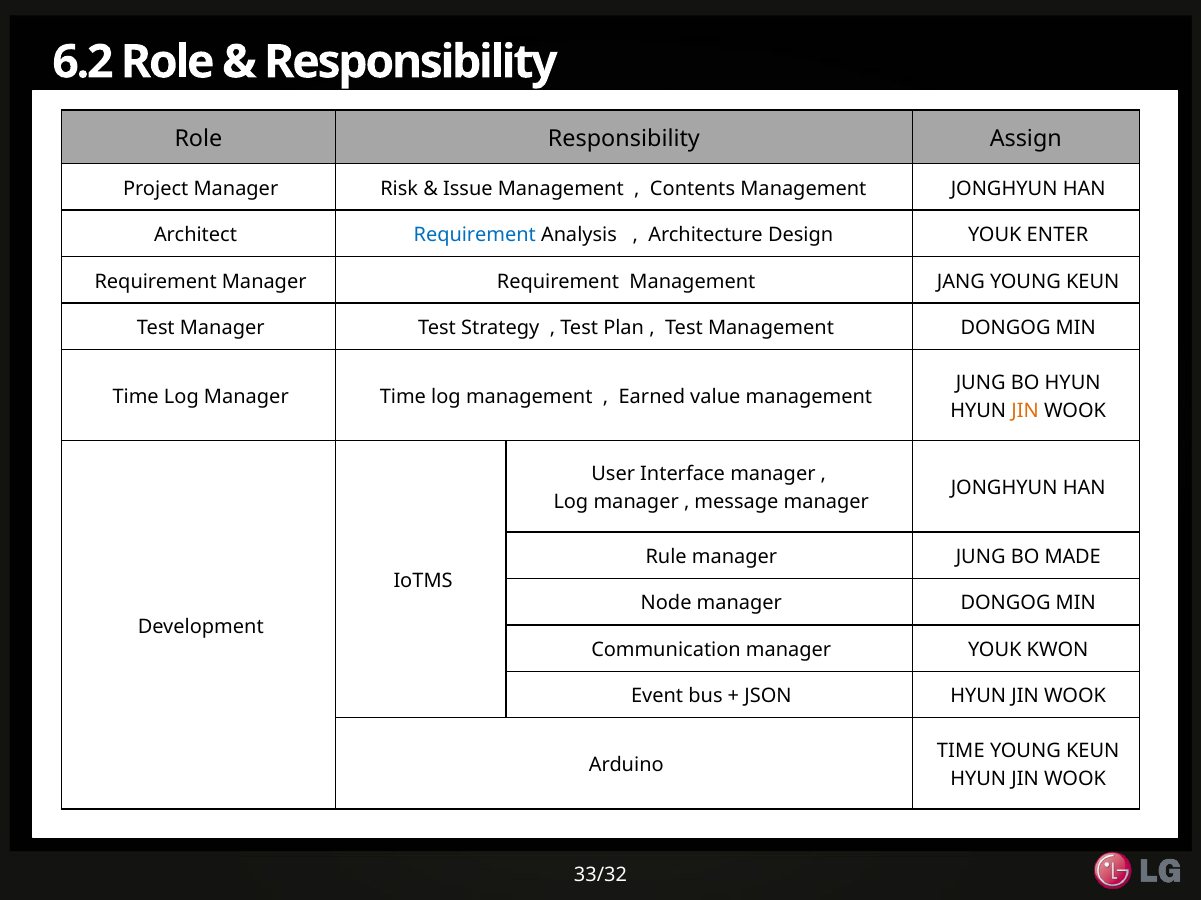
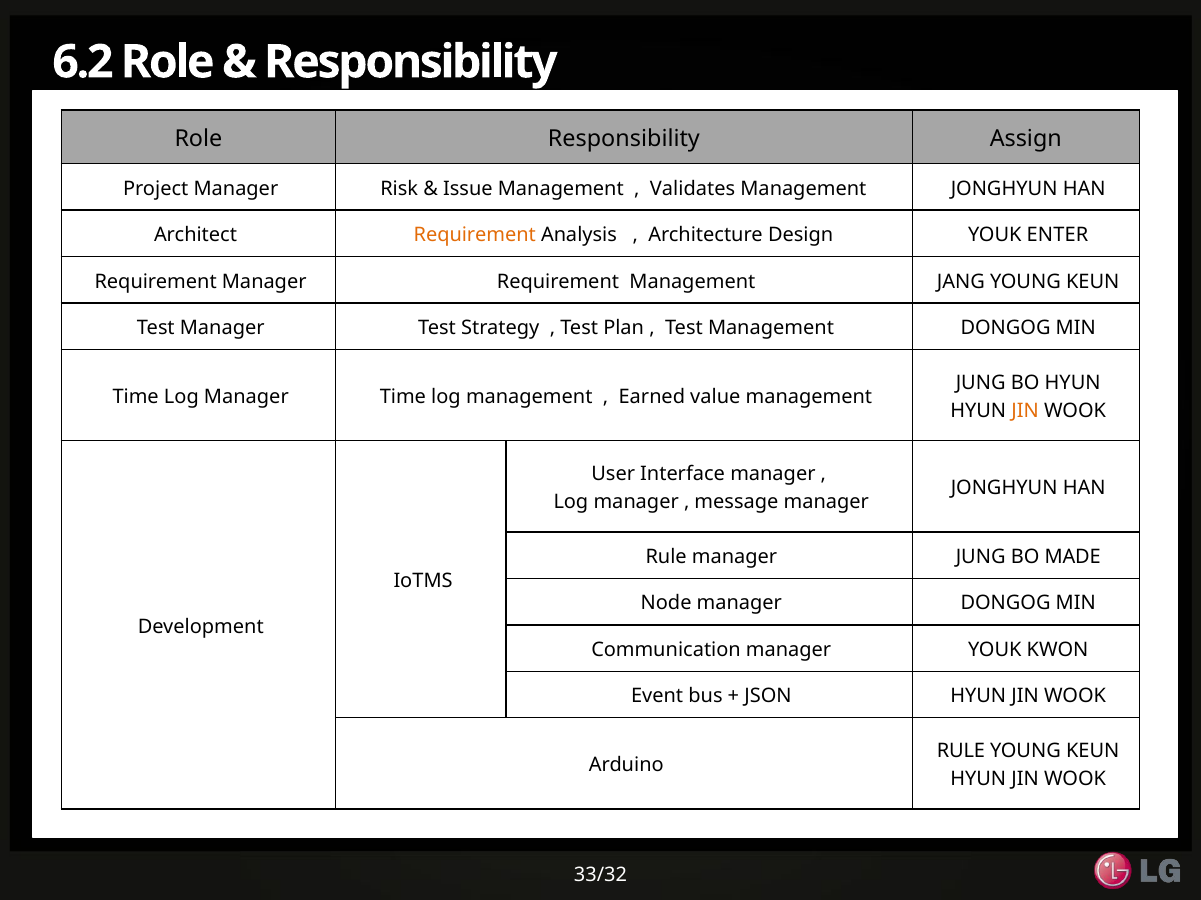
Contents: Contents -> Validates
Requirement at (475, 235) colour: blue -> orange
TIME at (961, 752): TIME -> RULE
